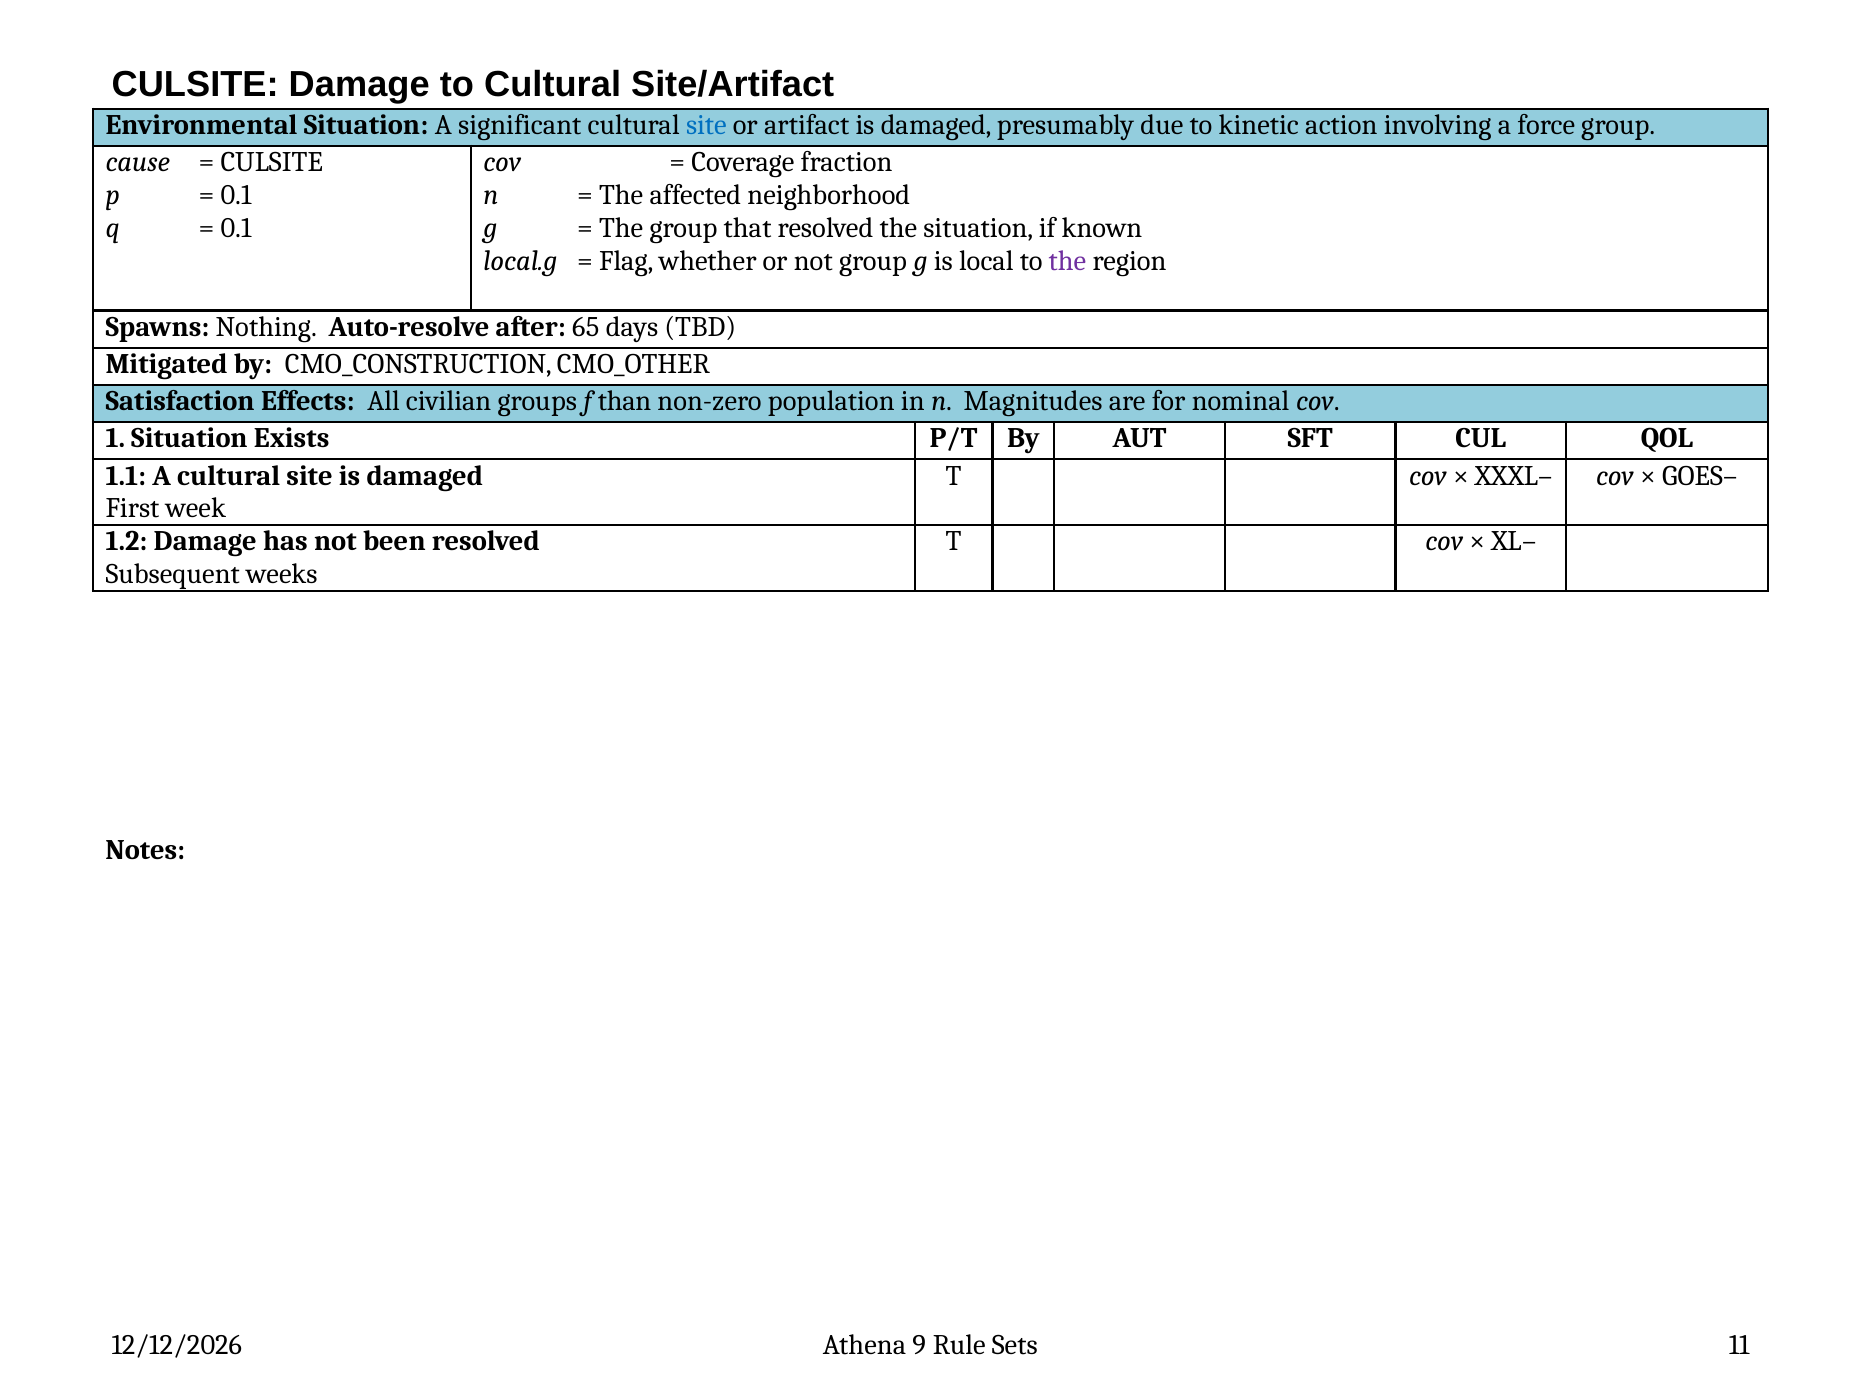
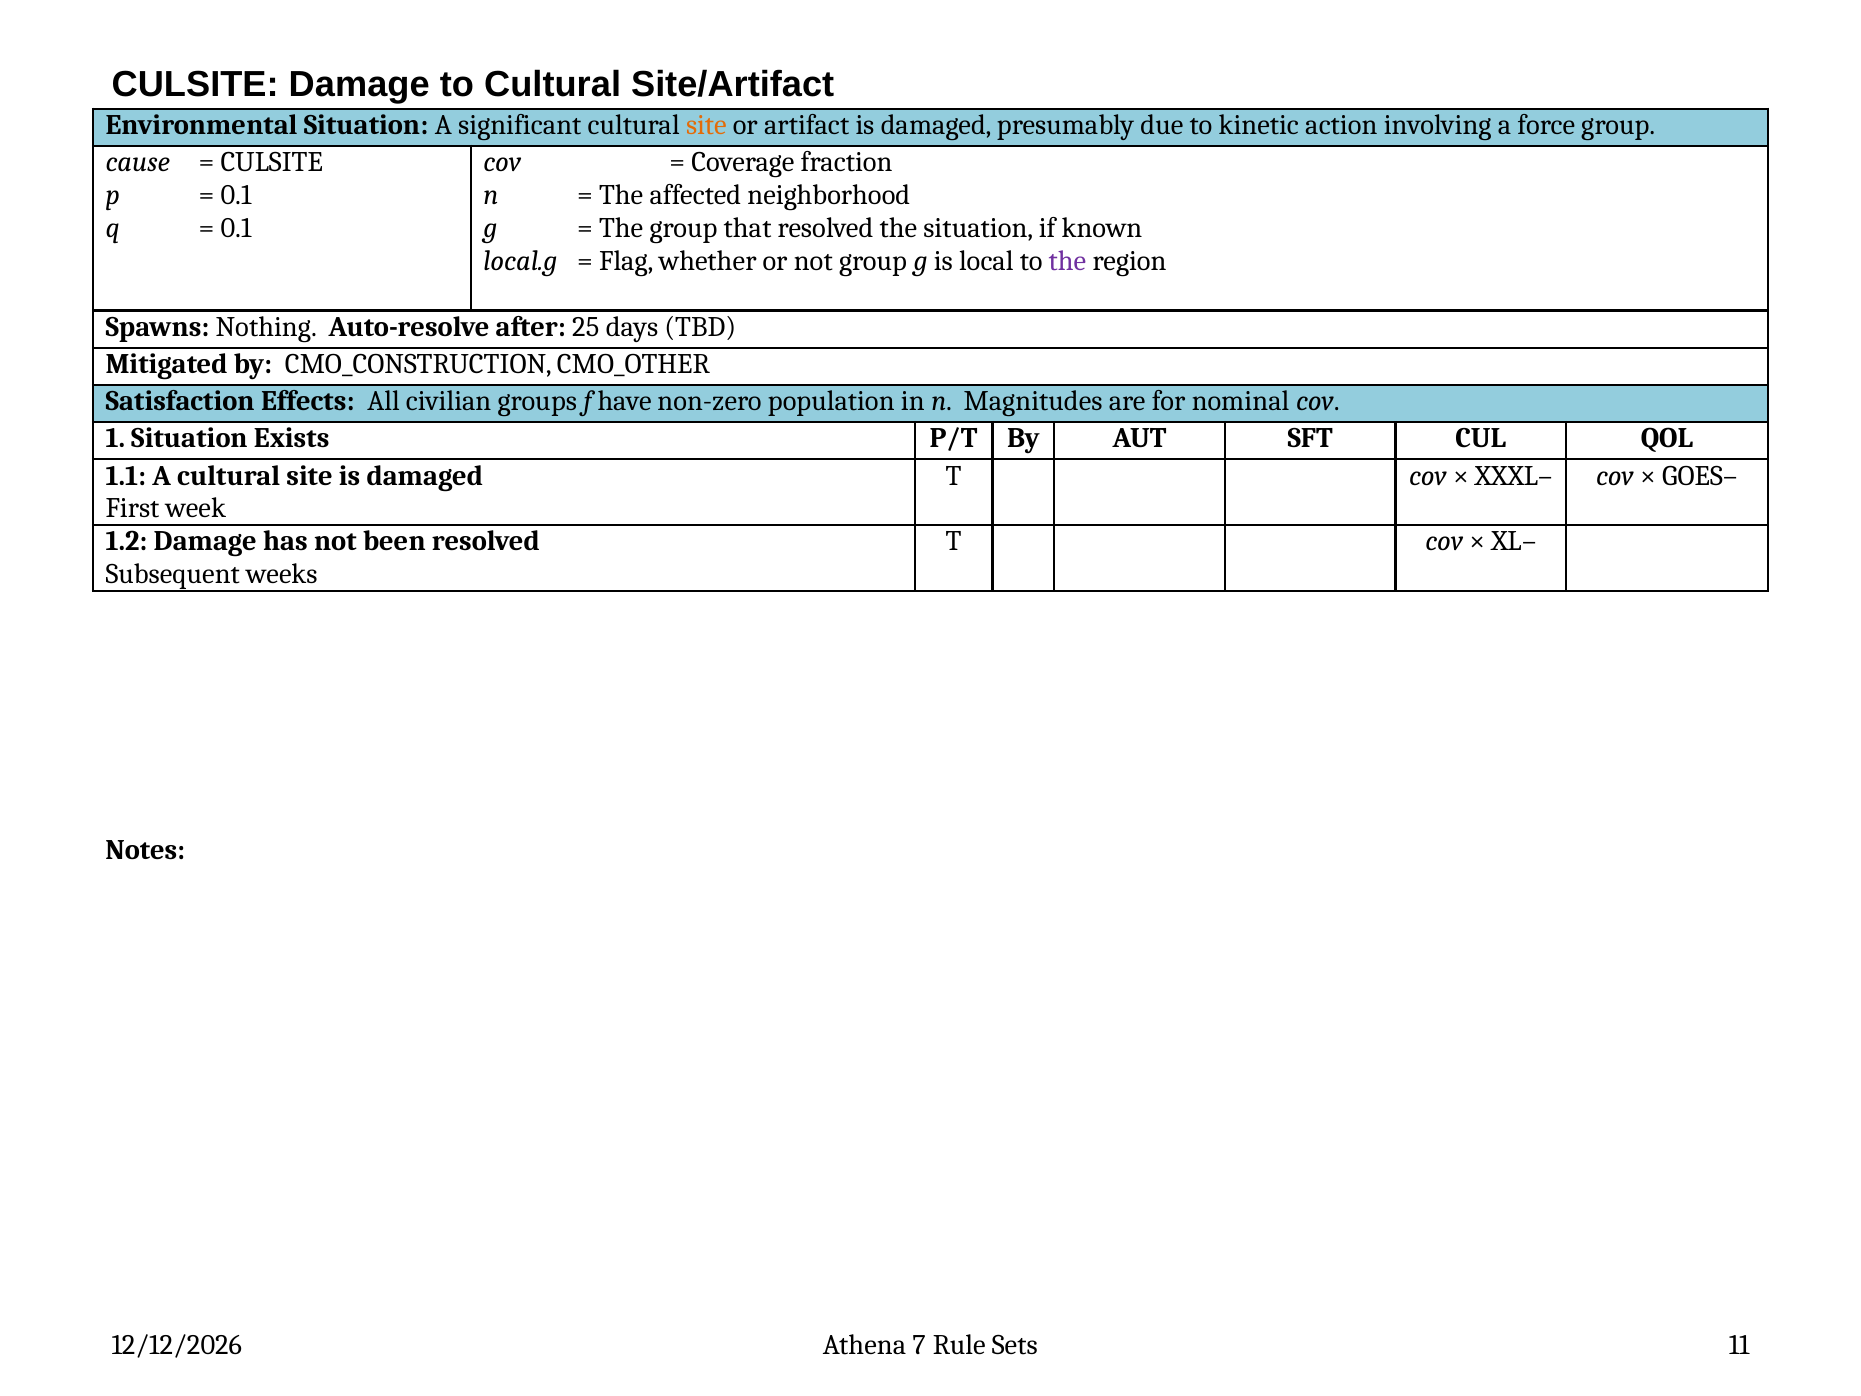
site at (706, 125) colour: blue -> orange
65: 65 -> 25
than: than -> have
9: 9 -> 7
